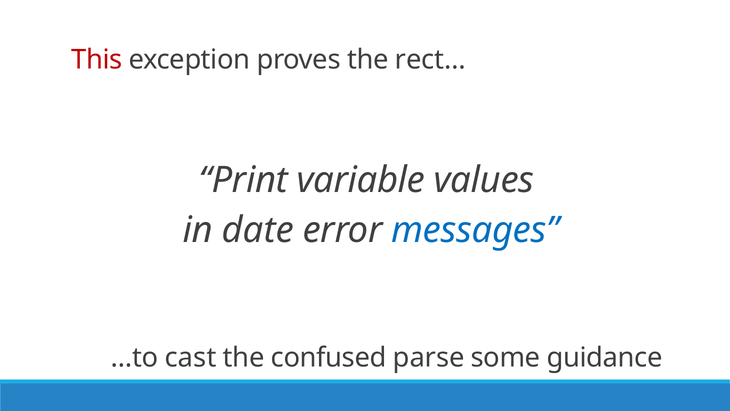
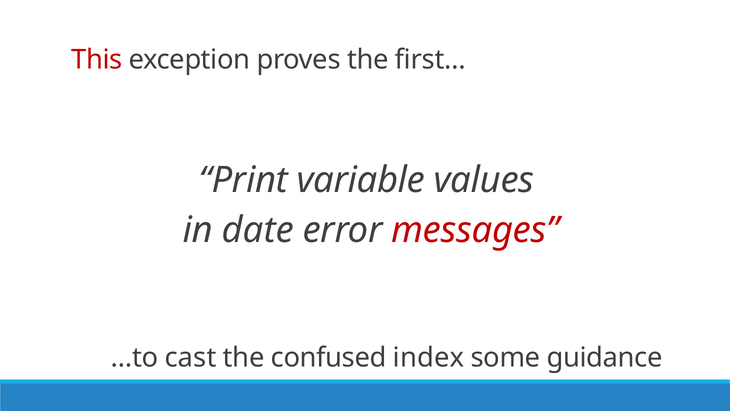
rect…: rect… -> first…
messages colour: blue -> red
parse: parse -> index
